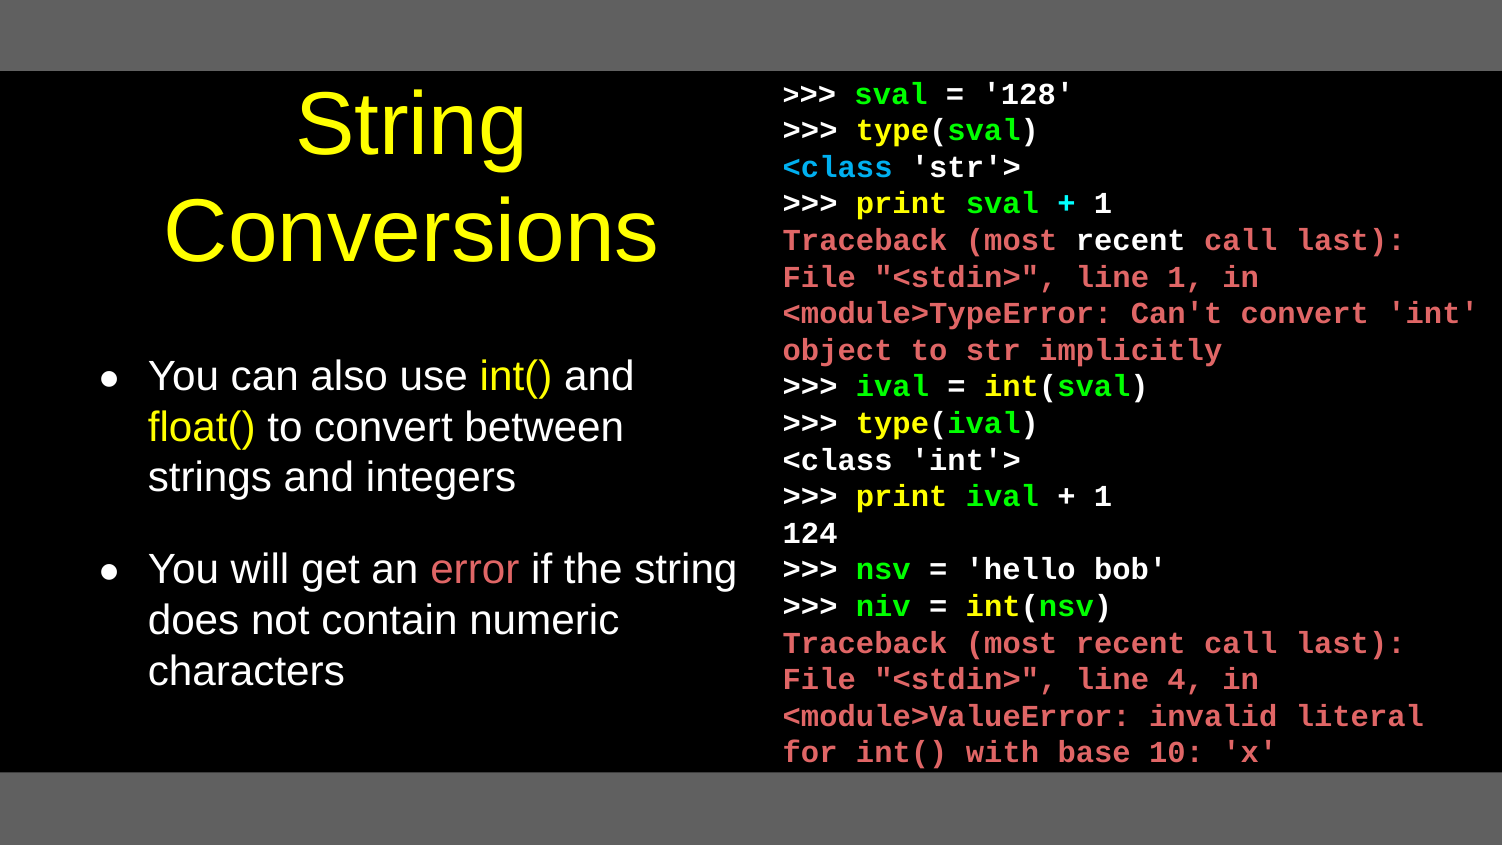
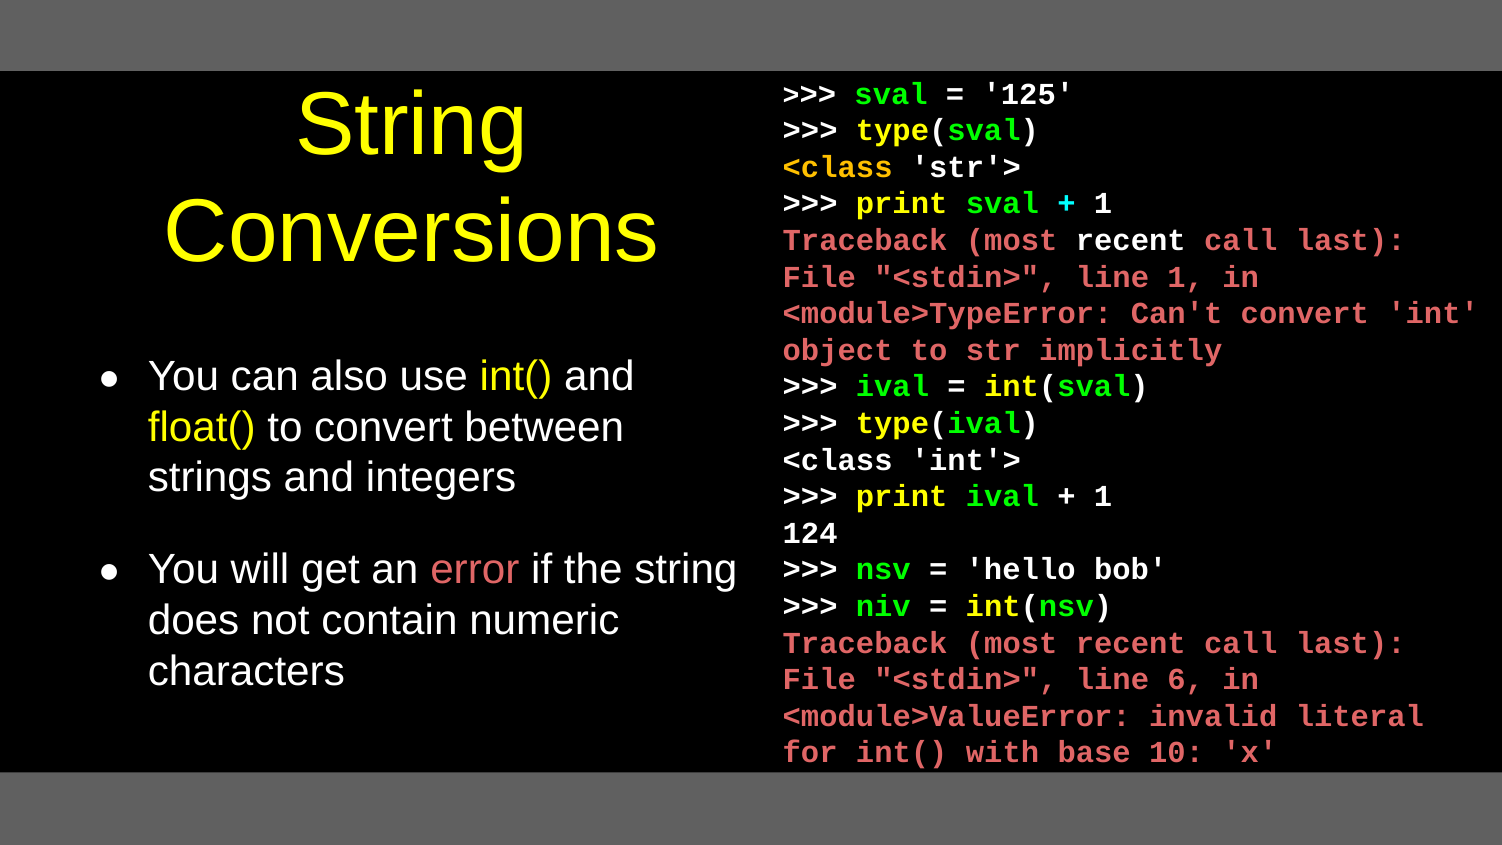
128: 128 -> 125
<class at (838, 167) colour: light blue -> yellow
4: 4 -> 6
